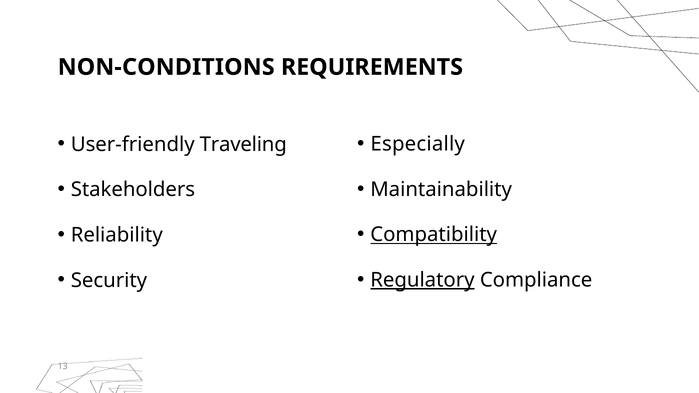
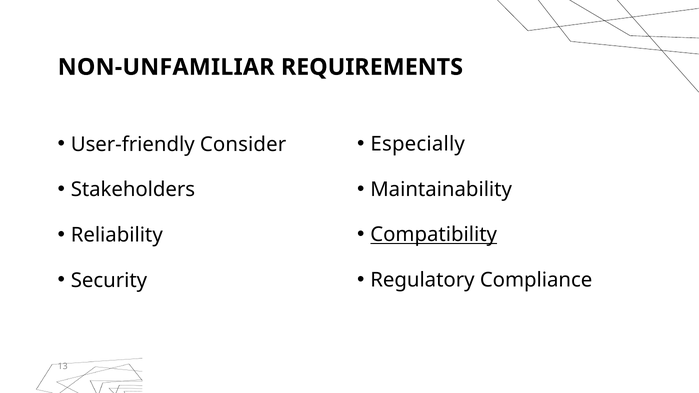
NON-CONDITIONS: NON-CONDITIONS -> NON-UNFAMILIAR
Traveling: Traveling -> Consider
Regulatory underline: present -> none
